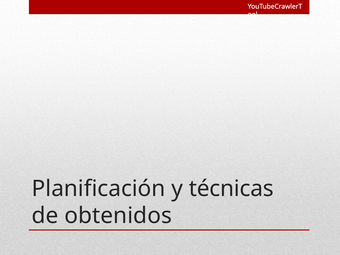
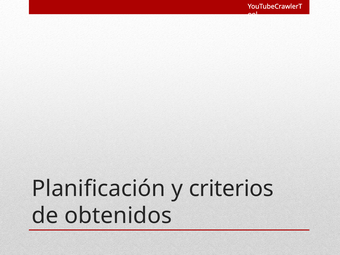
técnicas: técnicas -> criterios
